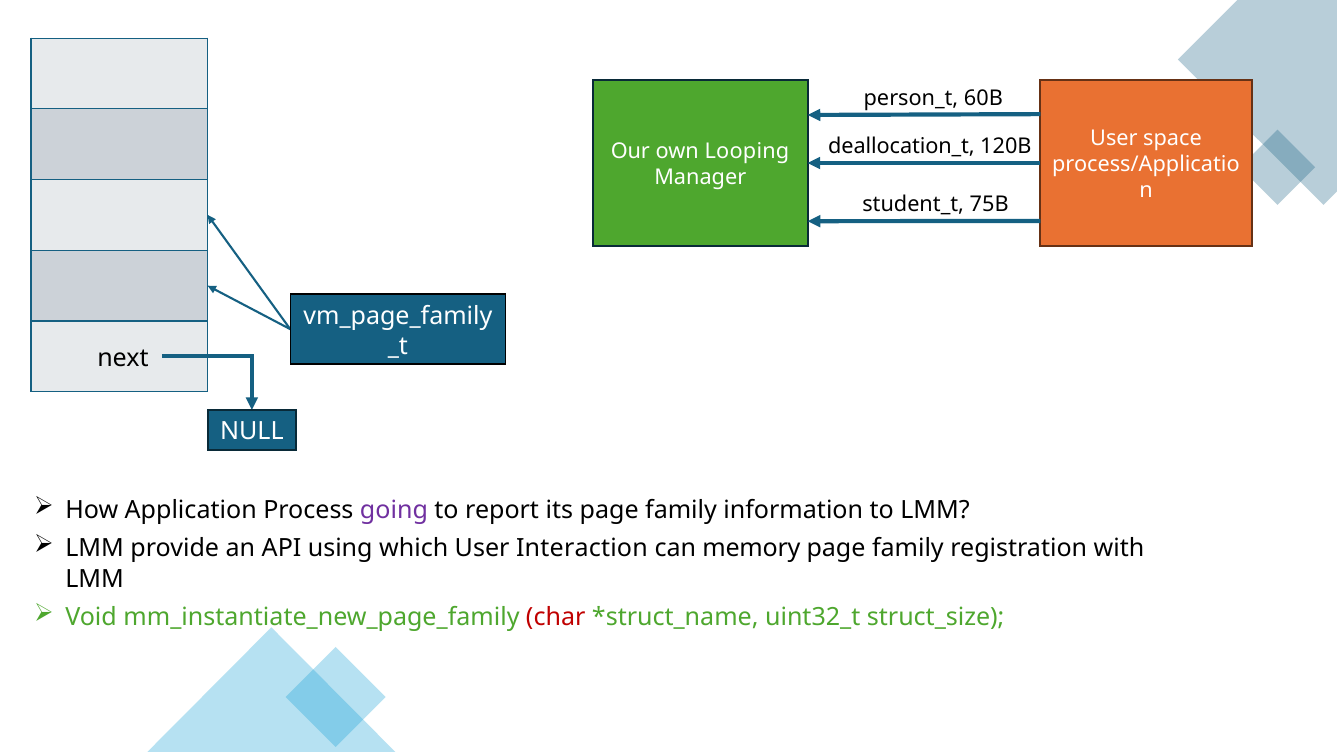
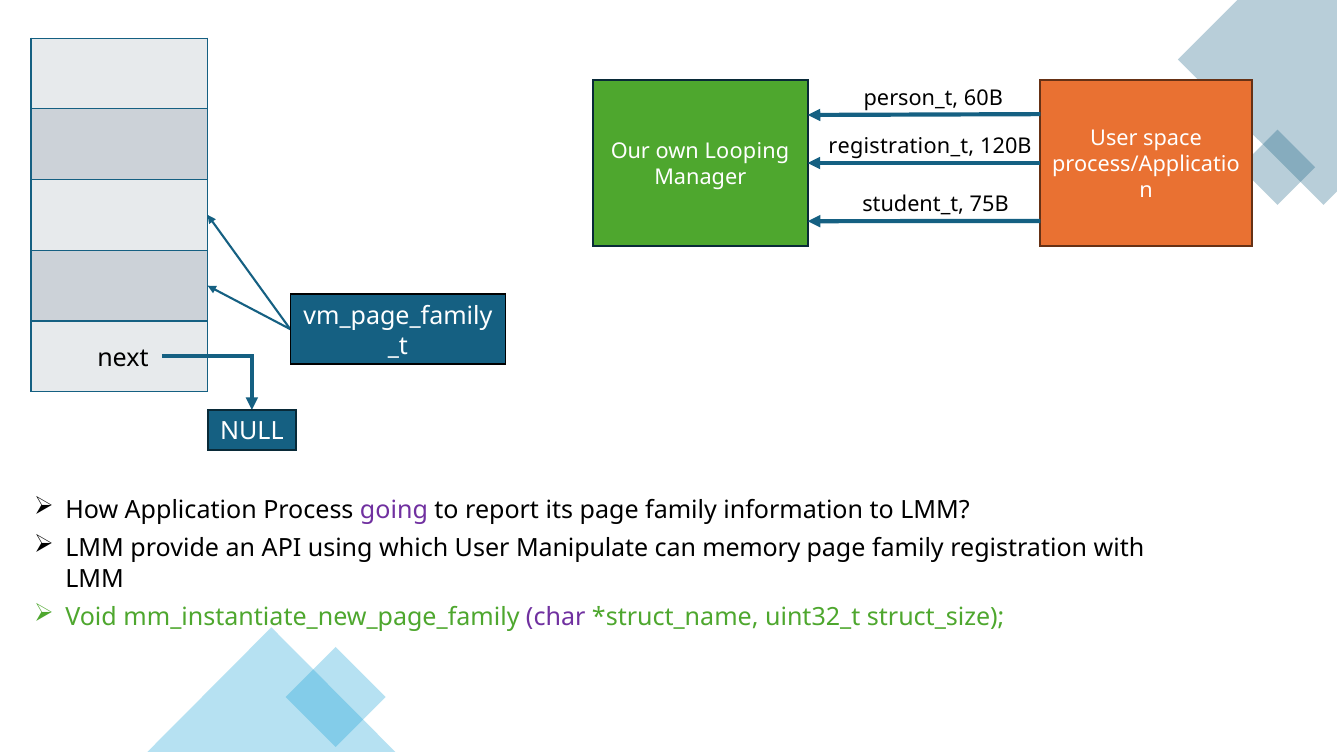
deallocation_t: deallocation_t -> registration_t
Interaction: Interaction -> Manipulate
char colour: red -> purple
